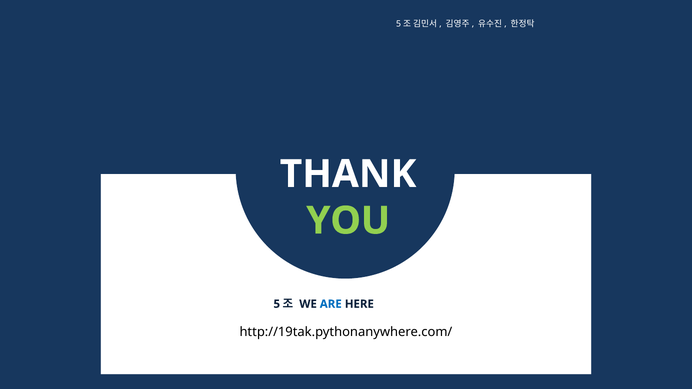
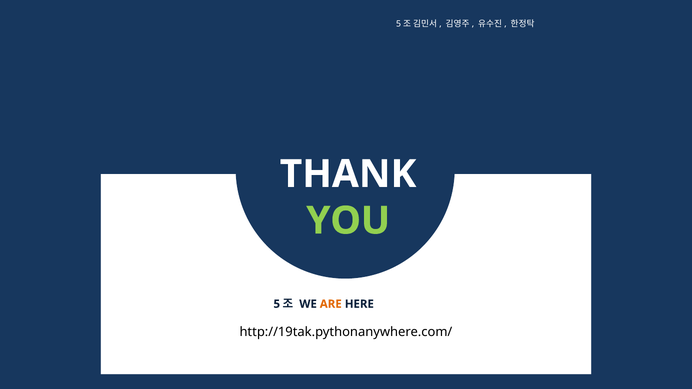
ARE colour: blue -> orange
